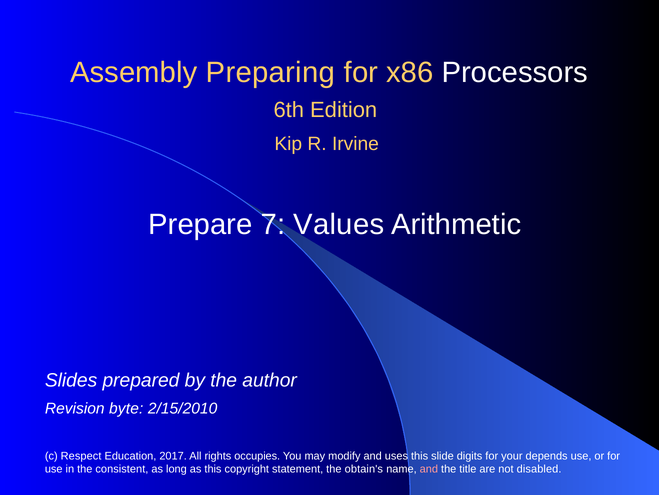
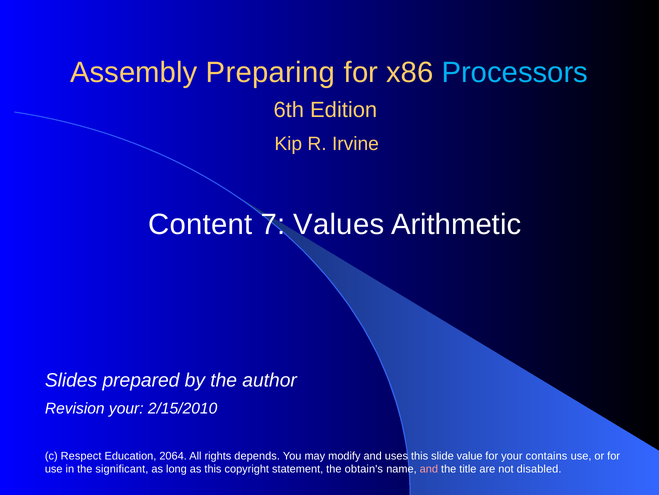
Processors colour: white -> light blue
Prepare: Prepare -> Content
Revision byte: byte -> your
2017: 2017 -> 2064
occupies: occupies -> depends
digits: digits -> value
depends: depends -> contains
consistent: consistent -> significant
